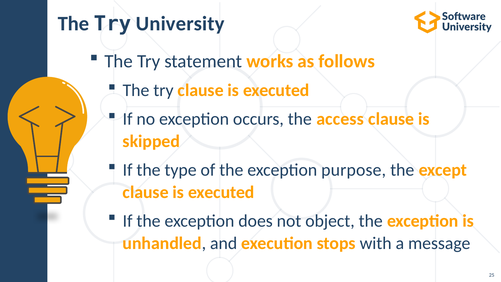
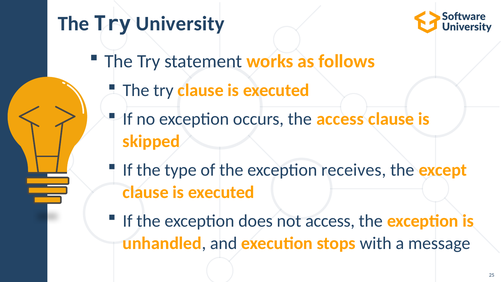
purpose: purpose -> receives
not object: object -> access
